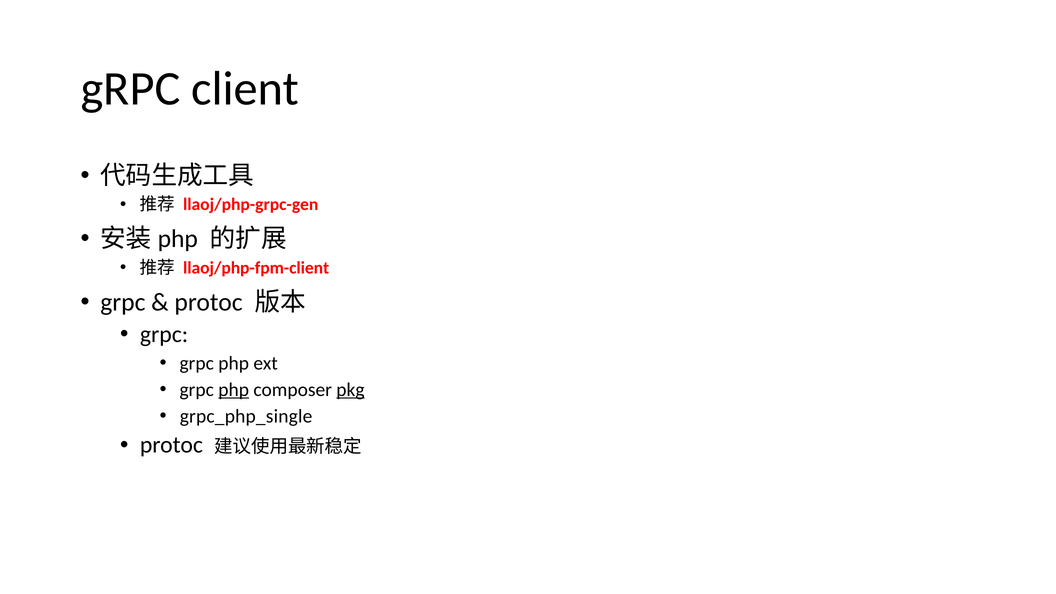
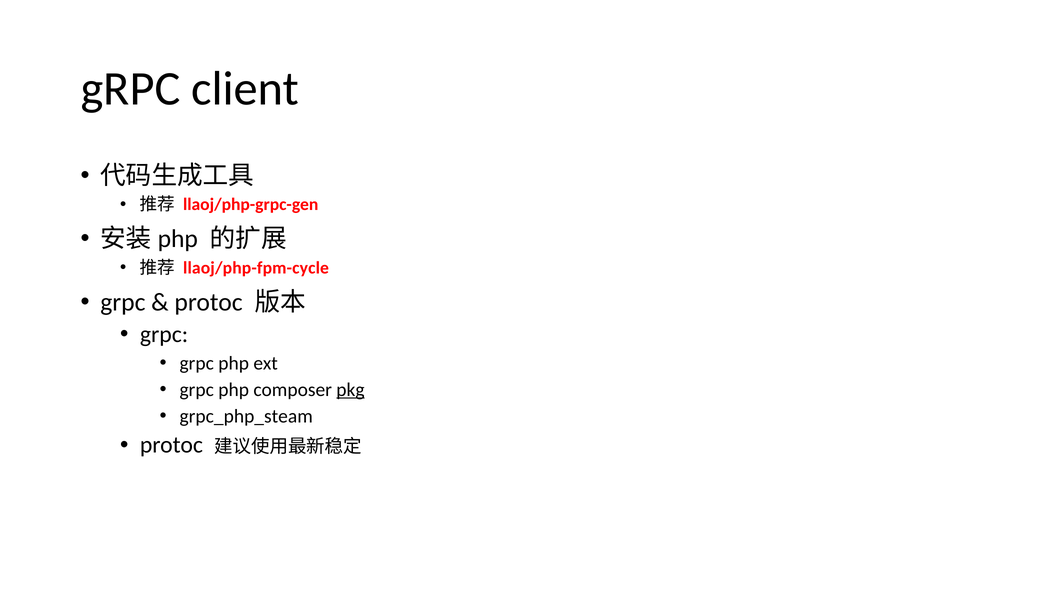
llaoj/php-fpm-client: llaoj/php-fpm-client -> llaoj/php-fpm-cycle
php at (234, 390) underline: present -> none
grpc_php_single: grpc_php_single -> grpc_php_steam
